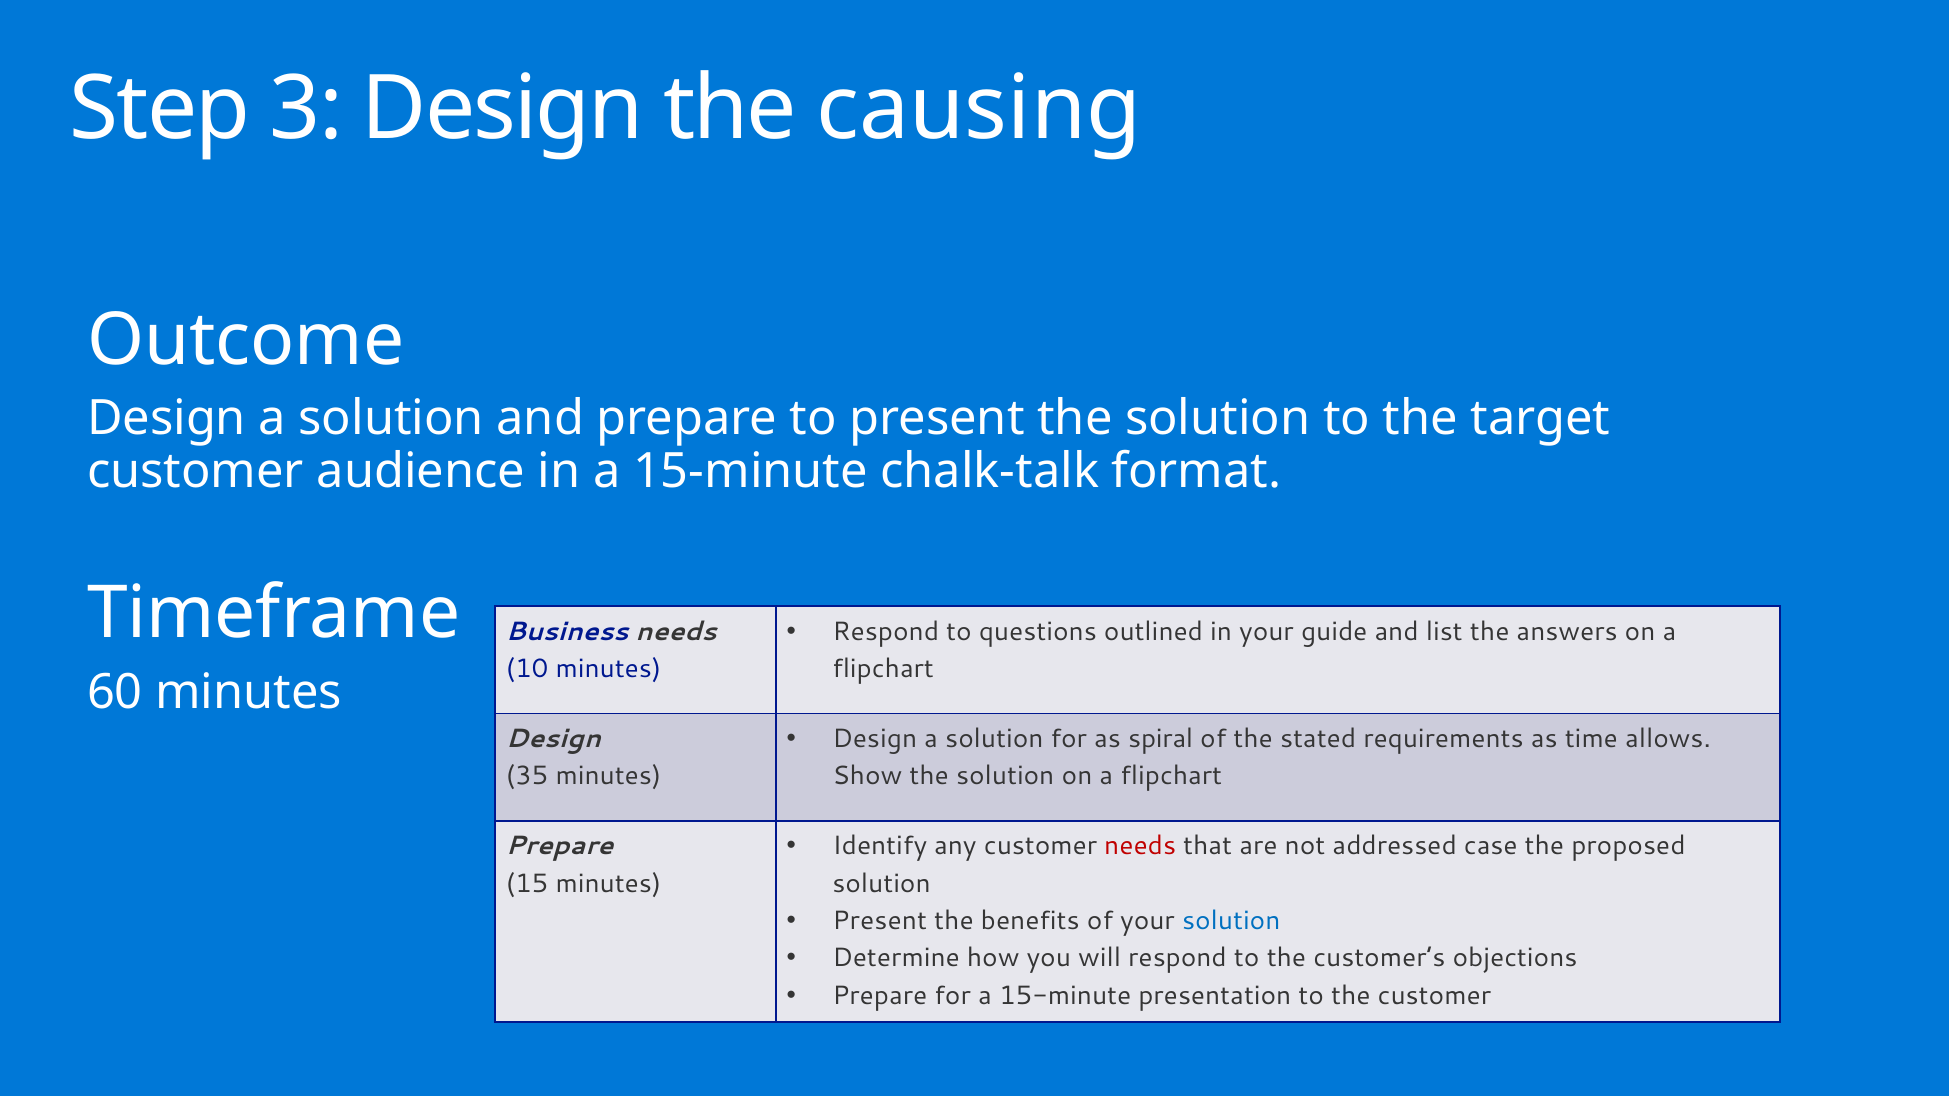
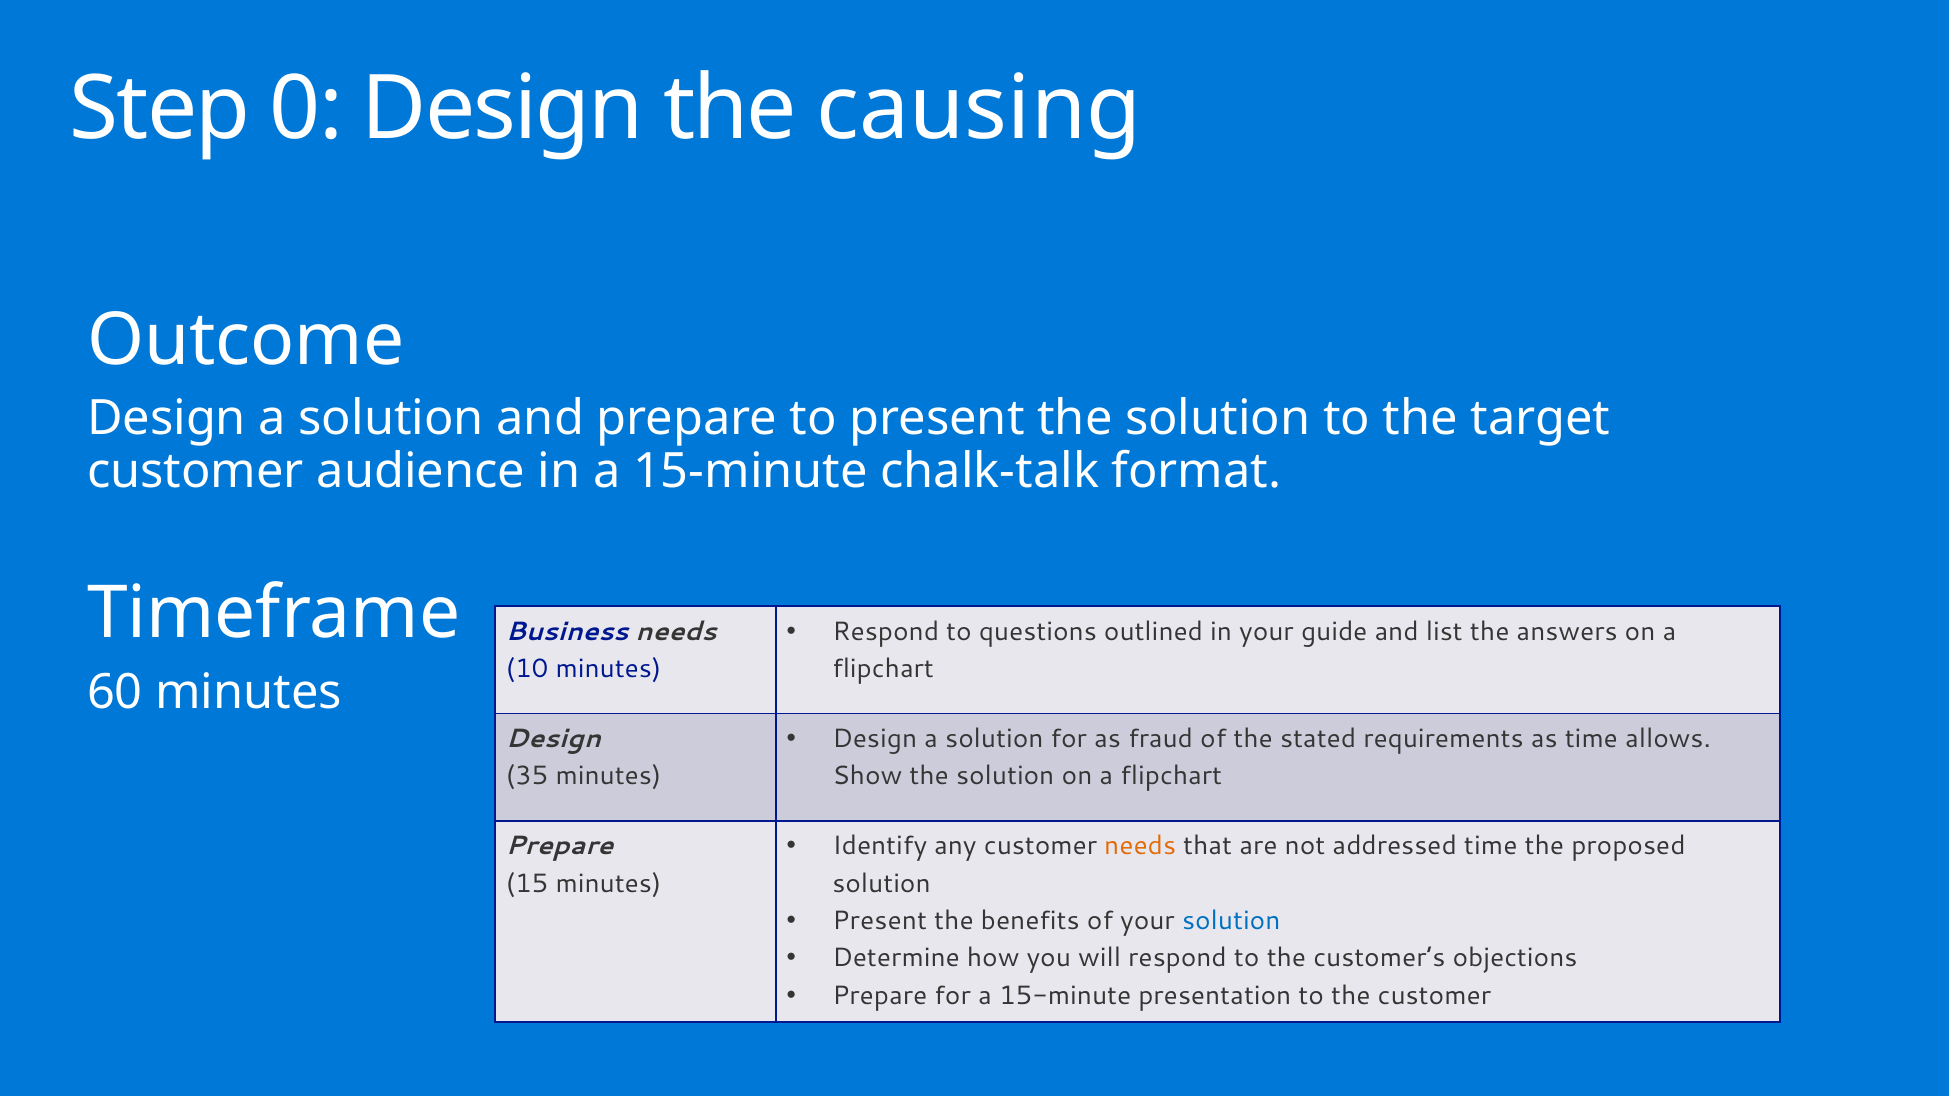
3: 3 -> 0
spiral: spiral -> fraud
needs at (1140, 846) colour: red -> orange
addressed case: case -> time
